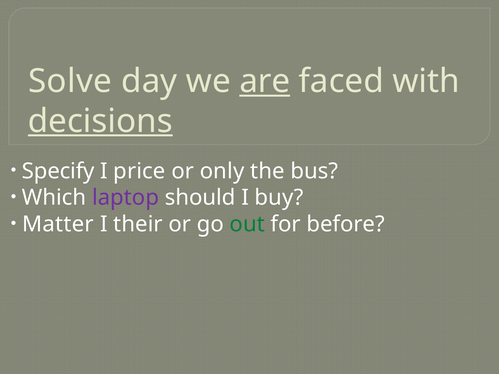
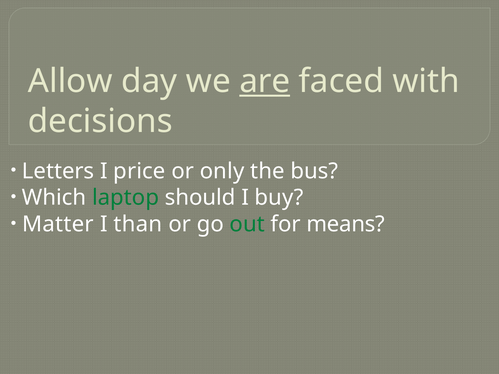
Solve: Solve -> Allow
decisions underline: present -> none
Specify: Specify -> Letters
laptop colour: purple -> green
their: their -> than
before: before -> means
